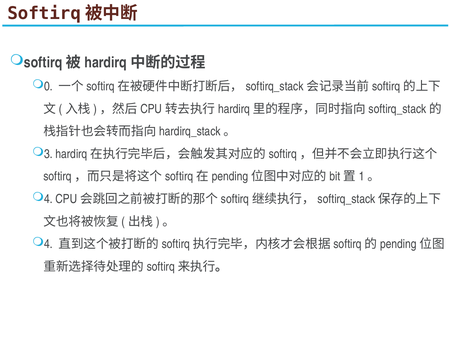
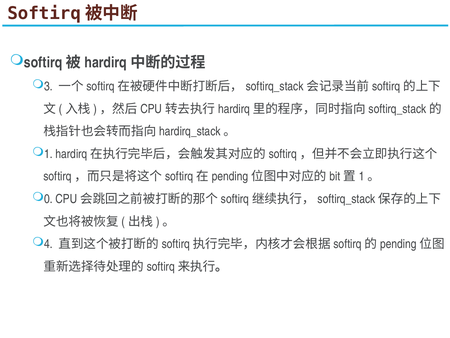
0: 0 -> 3
3: 3 -> 1
4 at (48, 199): 4 -> 0
